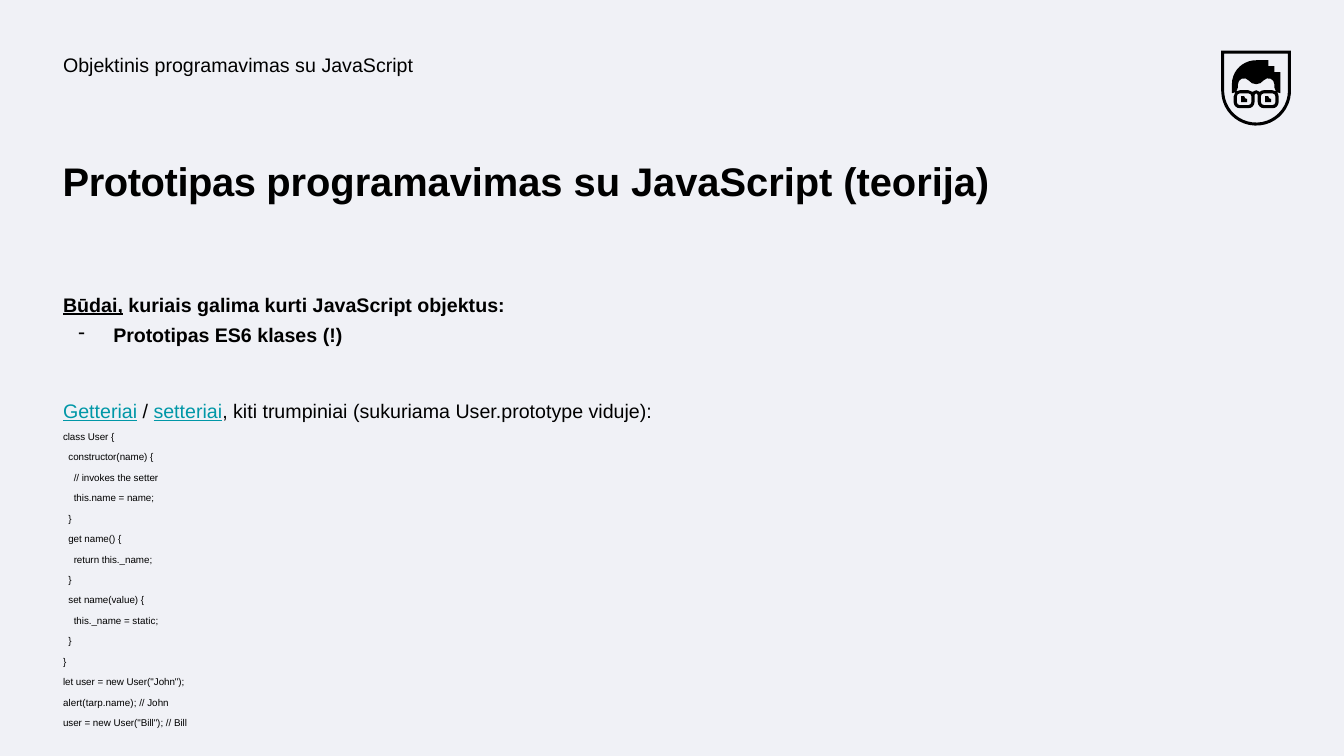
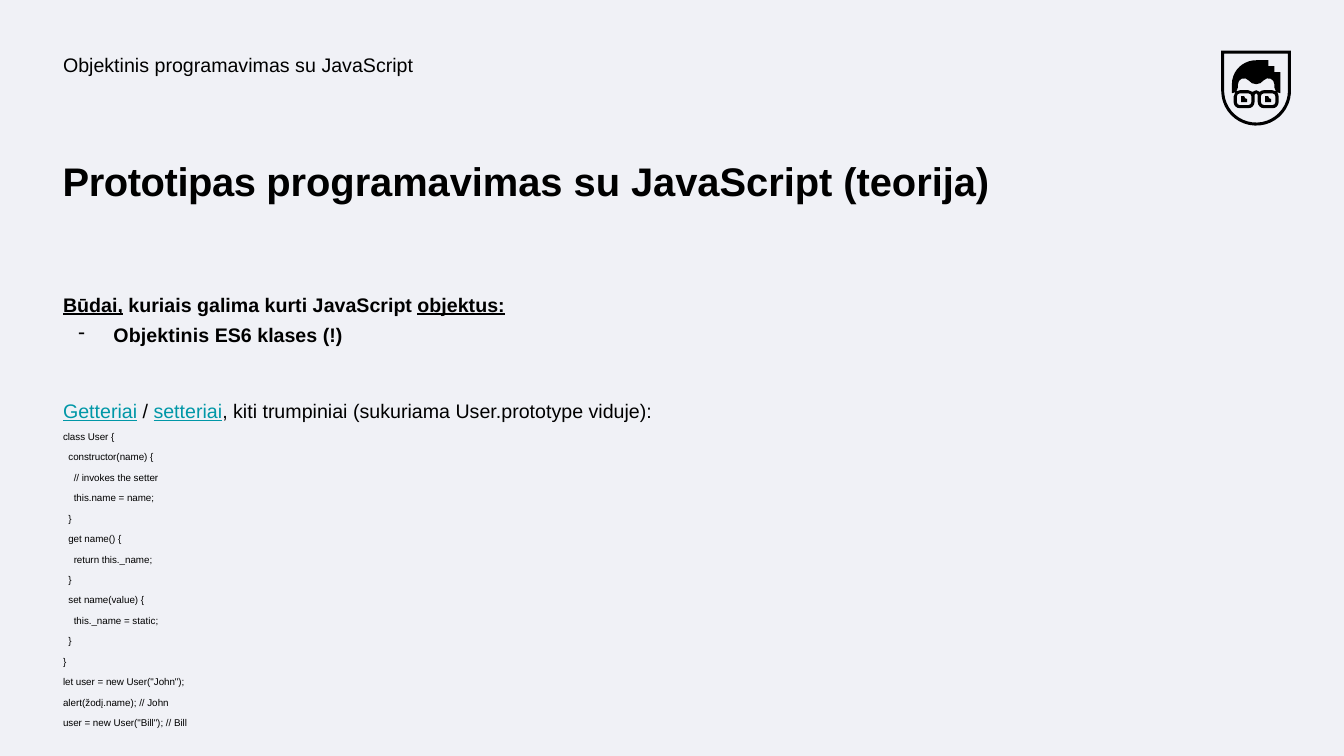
objektus underline: none -> present
Prototipas at (161, 336): Prototipas -> Objektinis
alert(tarp.name: alert(tarp.name -> alert(žodį.name
